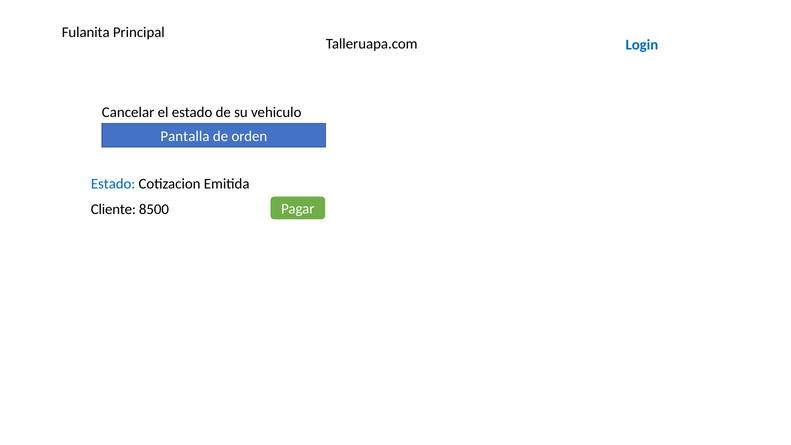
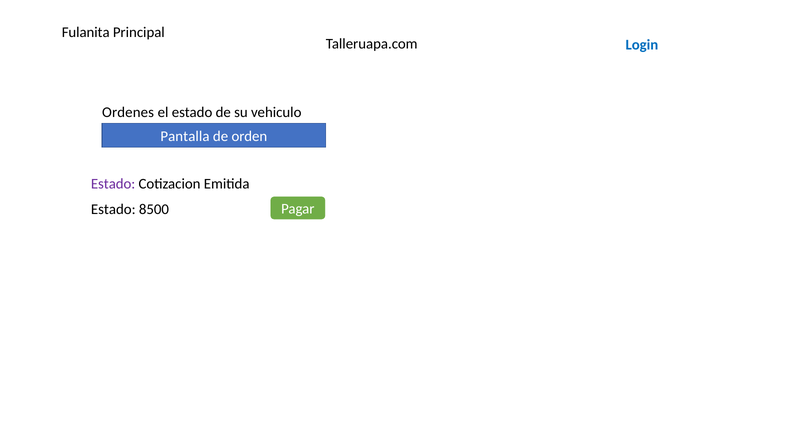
Cancelar: Cancelar -> Ordenes
Estado at (113, 184) colour: blue -> purple
Cliente at (113, 209): Cliente -> Estado
